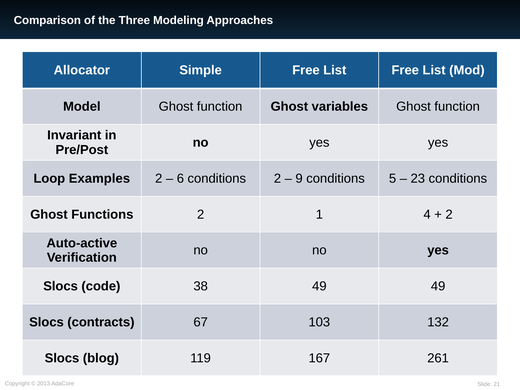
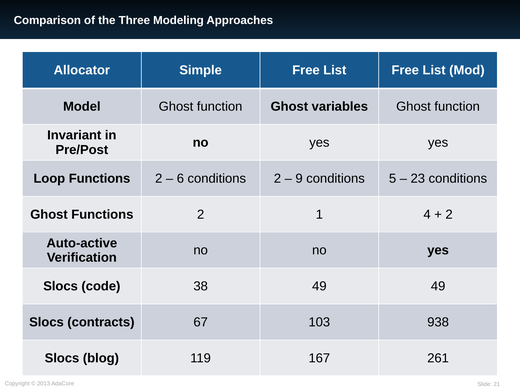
Loop Examples: Examples -> Functions
132: 132 -> 938
